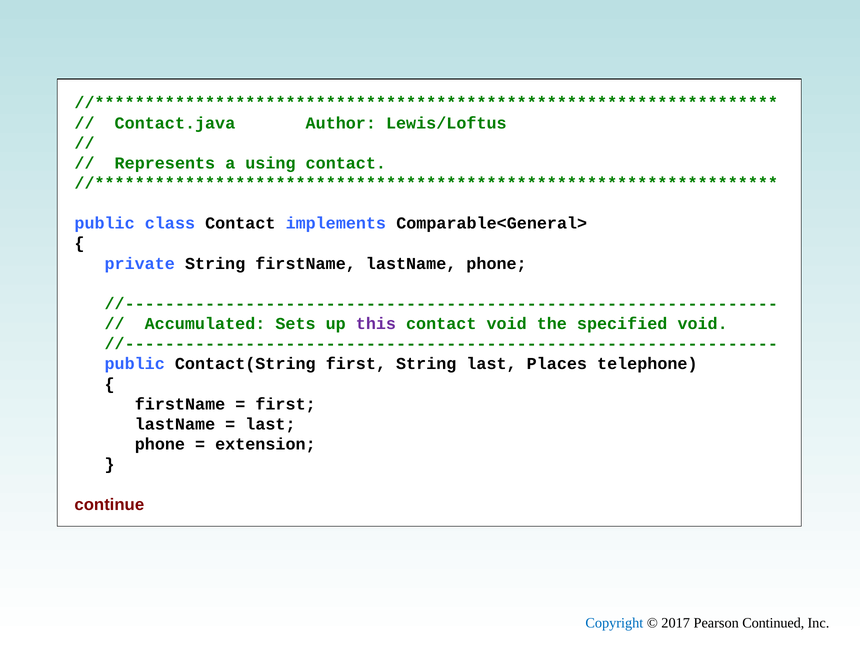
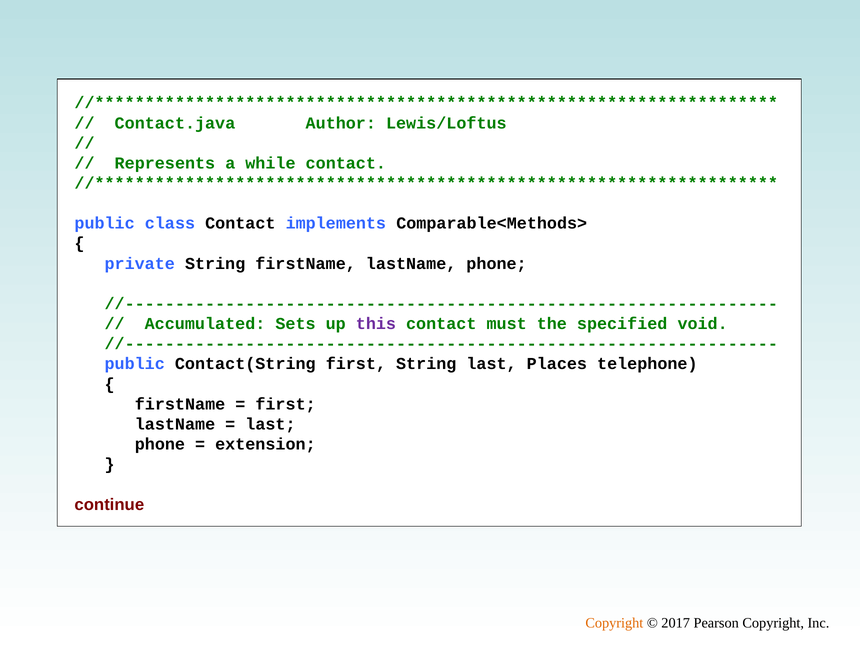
using: using -> while
Comparable<General>: Comparable<General> -> Comparable<Methods>
contact void: void -> must
Copyright at (614, 623) colour: blue -> orange
Pearson Continued: Continued -> Copyright
